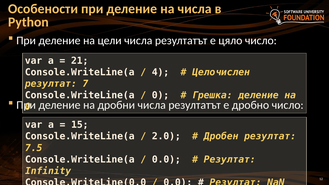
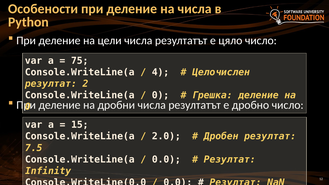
21: 21 -> 75
7: 7 -> 2
